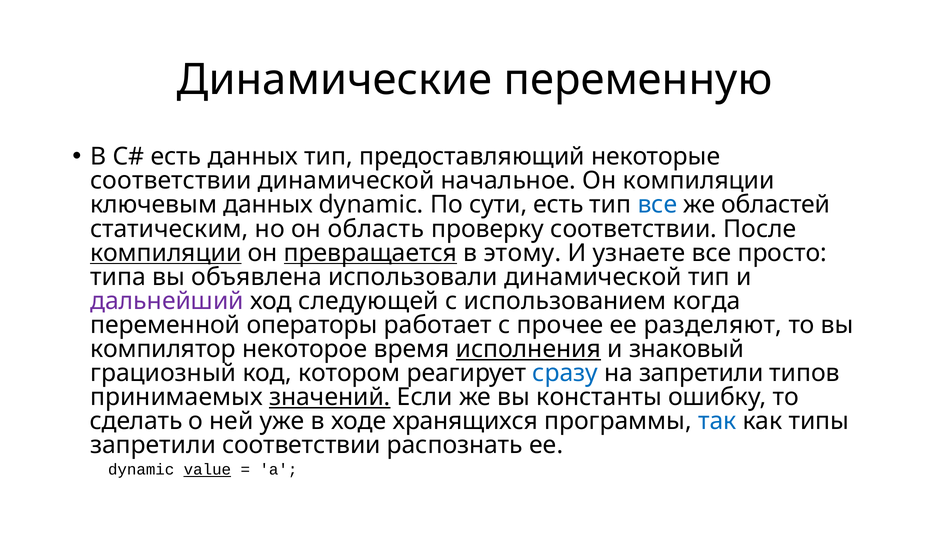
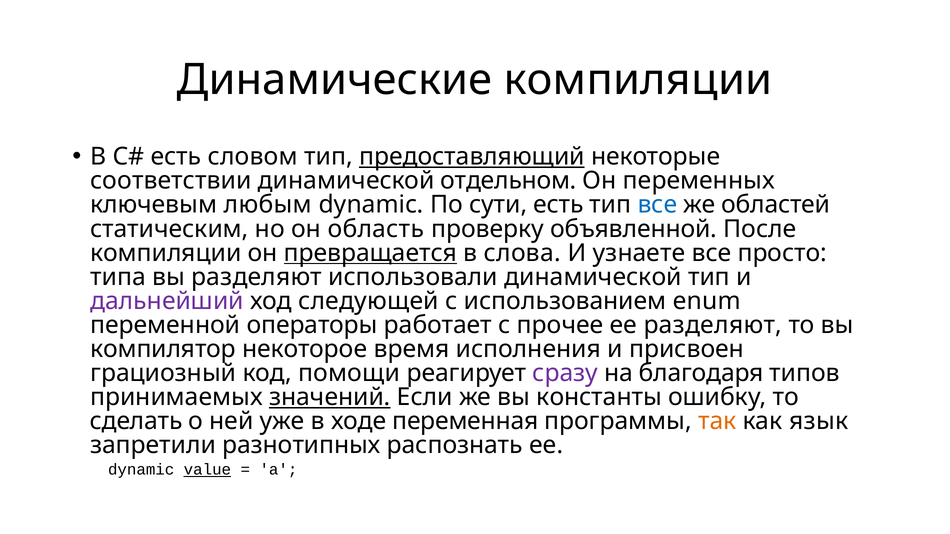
Динамические переменную: переменную -> компиляции
есть данных: данных -> словом
предоставляющий underline: none -> present
начальное: начальное -> отдельном
Он компиляции: компиляции -> переменных
ключевым данных: данных -> любым
проверку соответствии: соответствии -> объявленной
компиляции at (166, 253) underline: present -> none
этому: этому -> слова
вы объявлена: объявлена -> разделяют
когда: когда -> enum
исполнения underline: present -> none
знаковый: знаковый -> присвоен
котором: котором -> помощи
сразу colour: blue -> purple
на запретили: запретили -> благодаря
хранящихся: хранящихся -> переменная
так colour: blue -> orange
типы: типы -> язык
запретили соответствии: соответствии -> разнотипных
